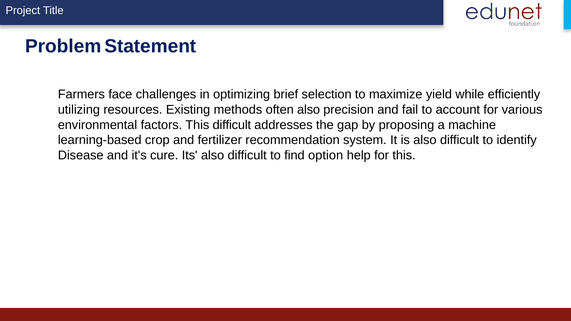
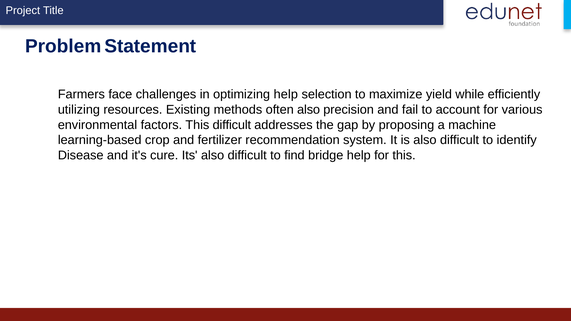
optimizing brief: brief -> help
option: option -> bridge
